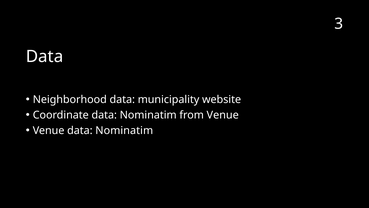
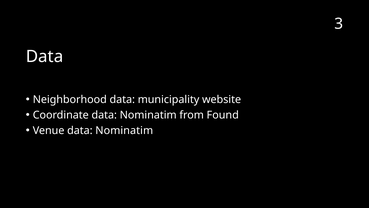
from Venue: Venue -> Found
